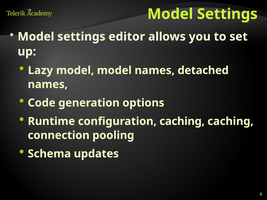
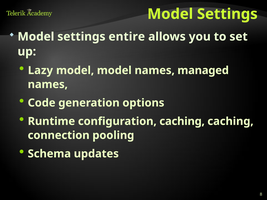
editor: editor -> entire
detached: detached -> managed
